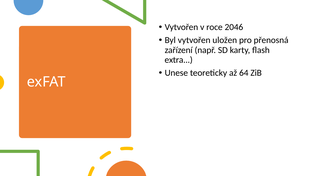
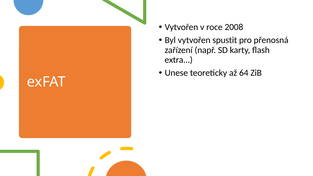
2046: 2046 -> 2008
uložen: uložen -> spustit
